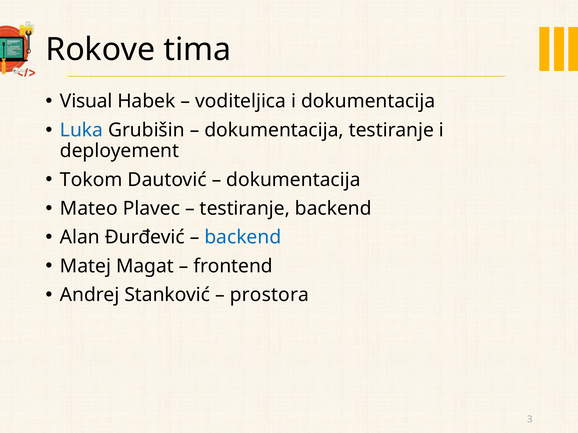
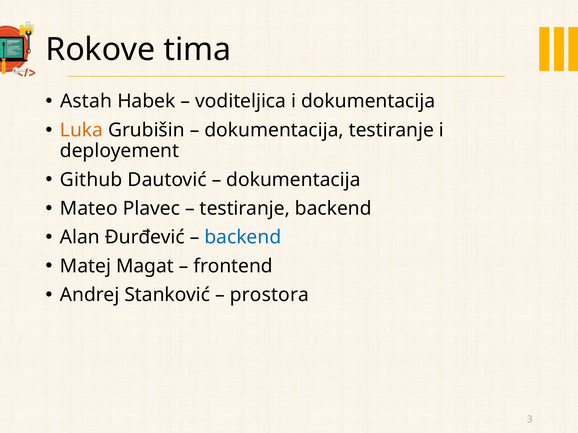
Visual: Visual -> Astah
Luka colour: blue -> orange
Tokom: Tokom -> Github
